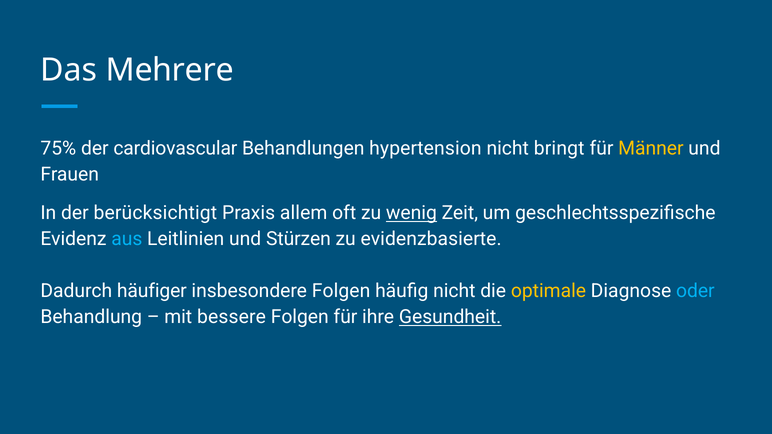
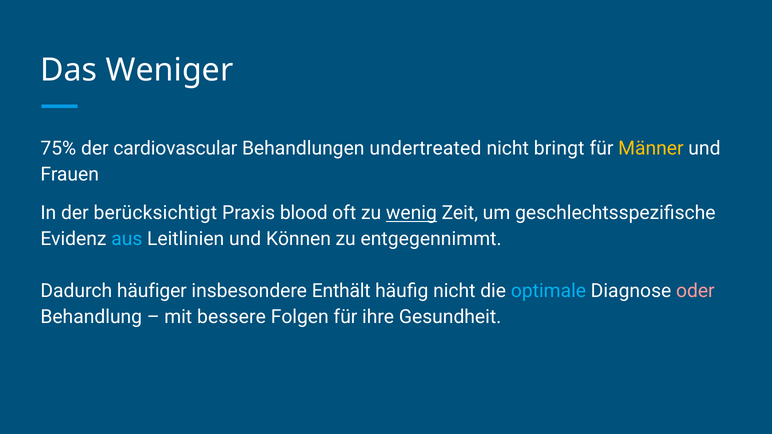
Mehrere: Mehrere -> Weniger
hypertension: hypertension -> undertreated
allem: allem -> blood
Stürzen: Stürzen -> Können
evidenzbasierte: evidenzbasierte -> entgegennimmt
insbesondere Folgen: Folgen -> Enthält
optimale colour: yellow -> light blue
oder colour: light blue -> pink
Gesundheit underline: present -> none
